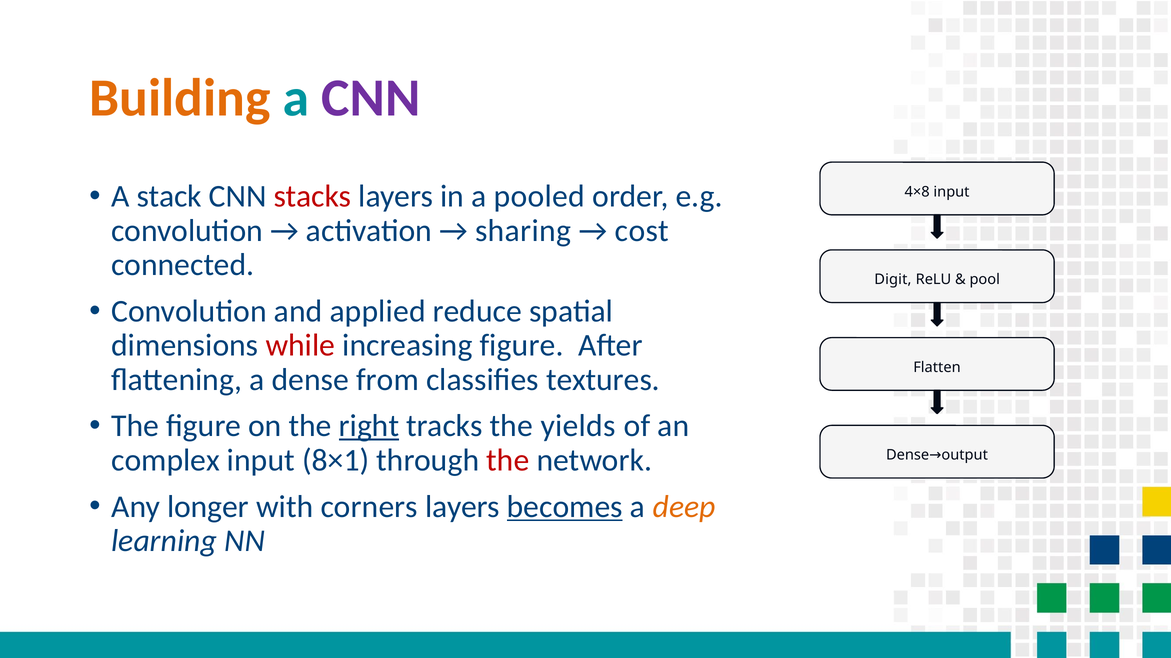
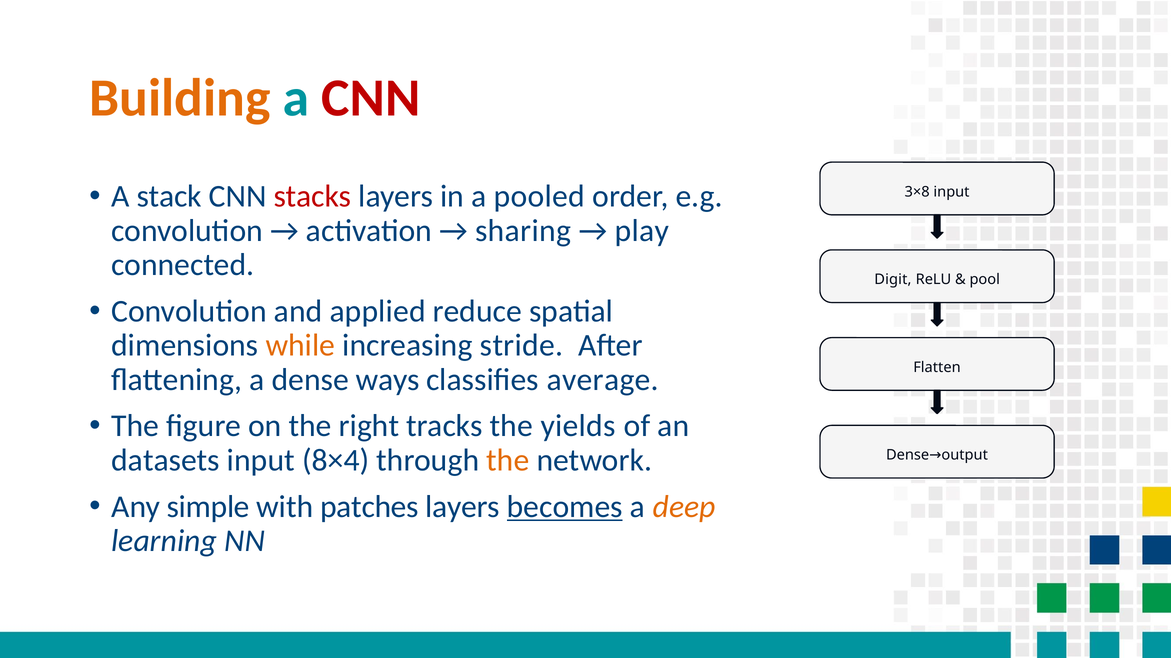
CNN at (371, 98) colour: purple -> red
4×8: 4×8 -> 3×8
cost: cost -> play
while colour: red -> orange
increasing figure: figure -> stride
from: from -> ways
textures: textures -> average
right underline: present -> none
complex: complex -> datasets
8×1: 8×1 -> 8×4
the at (508, 461) colour: red -> orange
longer: longer -> simple
corners: corners -> patches
